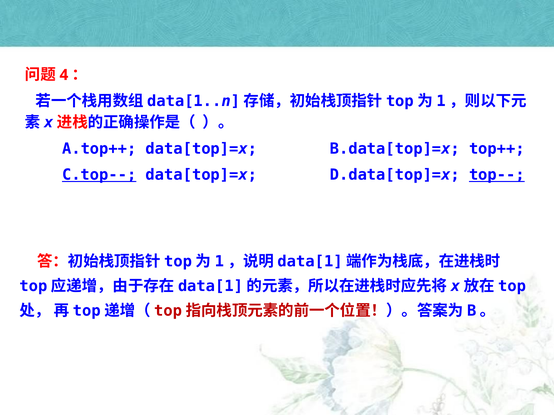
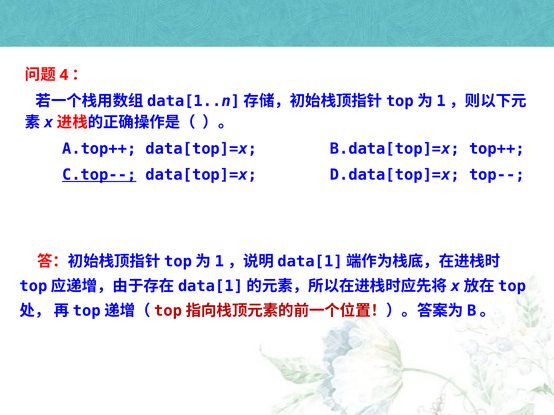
top-- underline: present -> none
